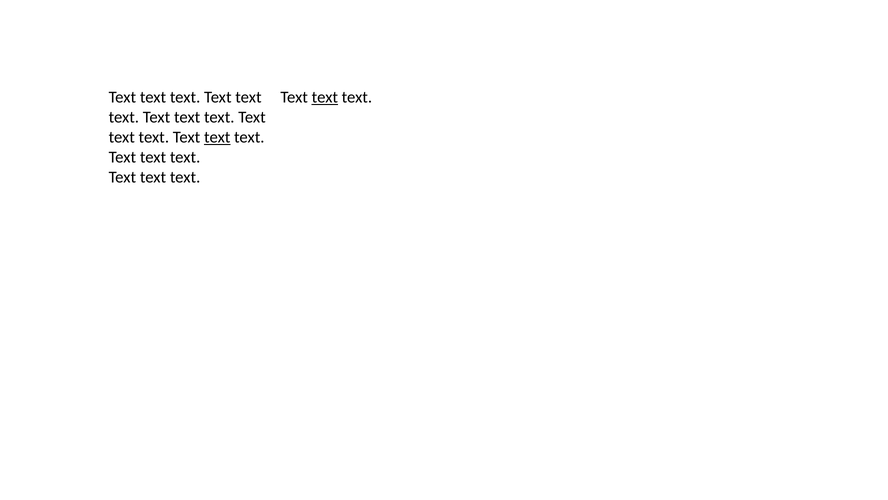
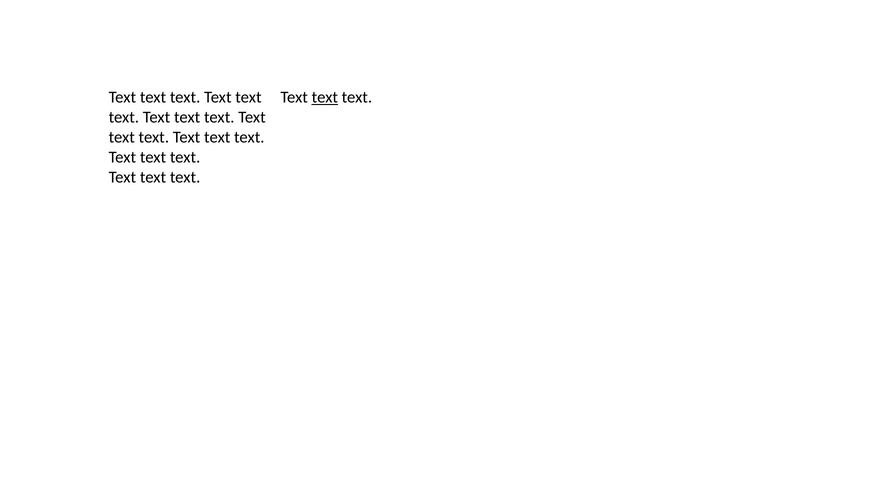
text at (217, 137) underline: present -> none
